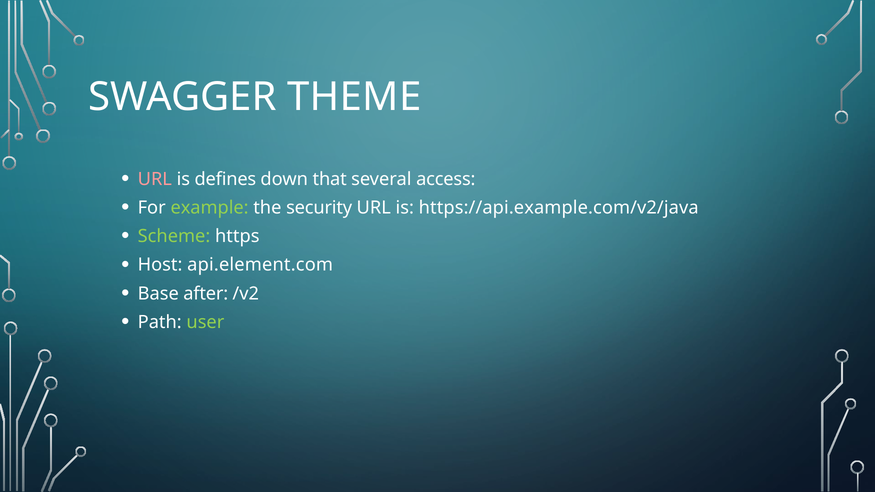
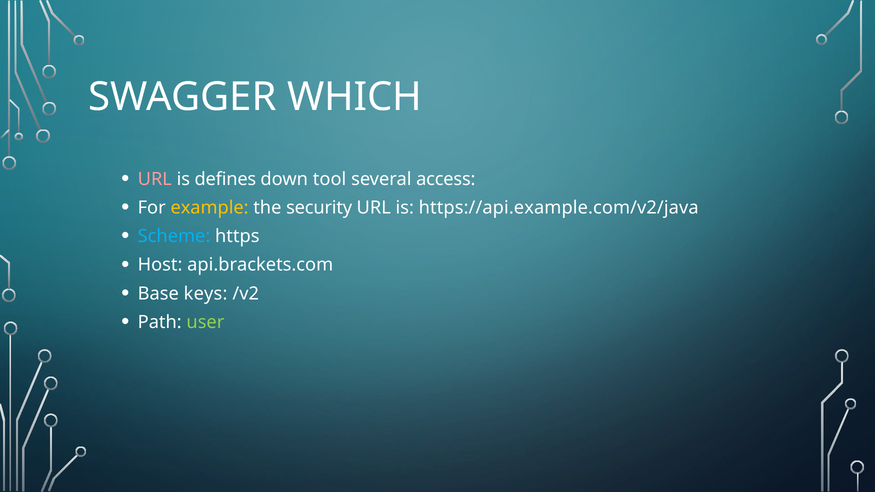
THEME: THEME -> WHICH
that: that -> tool
example colour: light green -> yellow
Scheme colour: light green -> light blue
api.element.com: api.element.com -> api.brackets.com
after: after -> keys
